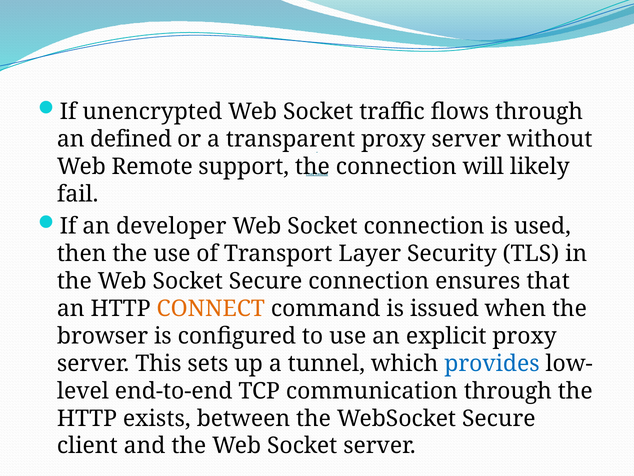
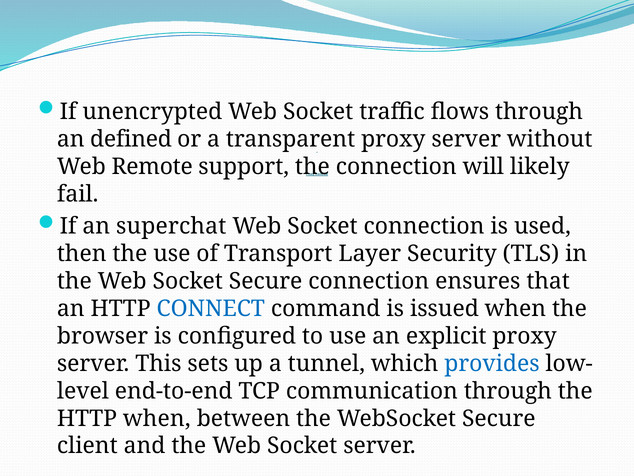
developer: developer -> superchat
CONNECT colour: orange -> blue
HTTP exists: exists -> when
